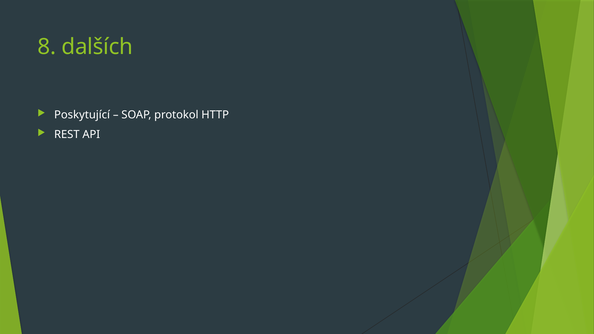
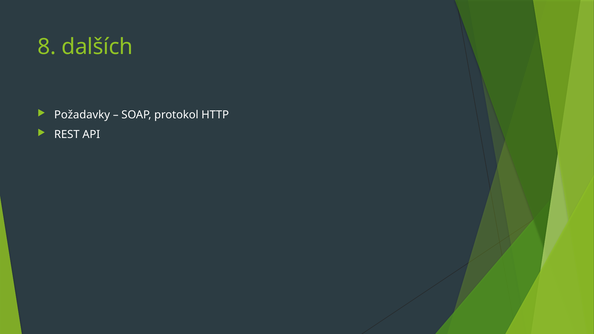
Poskytující: Poskytující -> Požadavky
